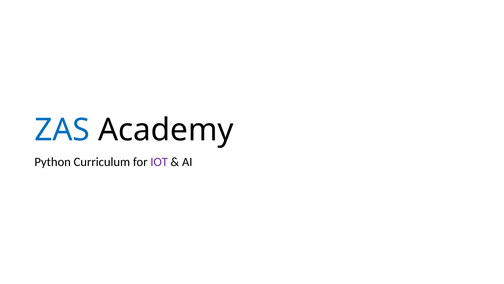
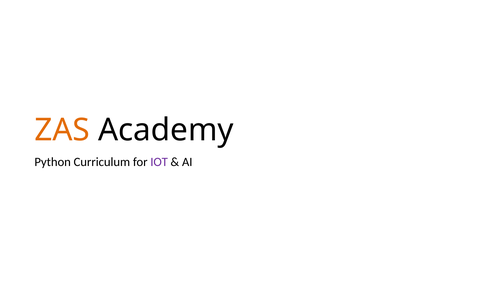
ZAS colour: blue -> orange
